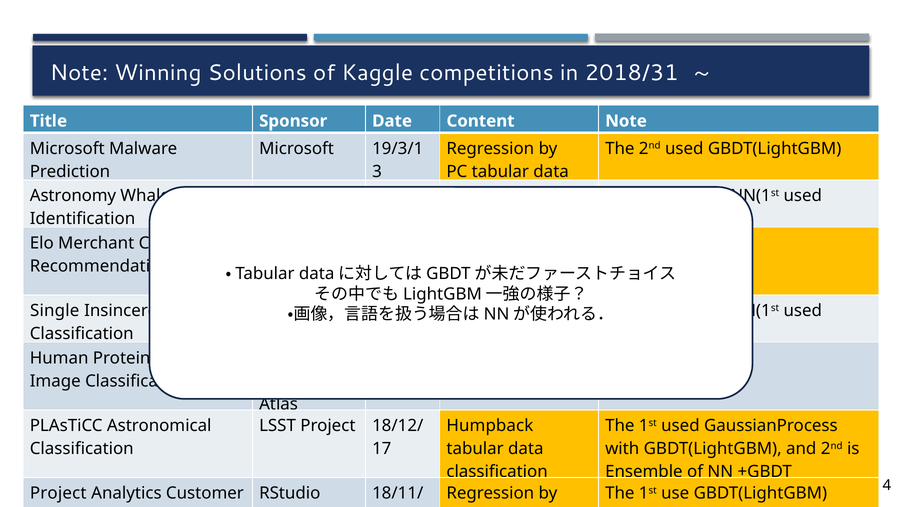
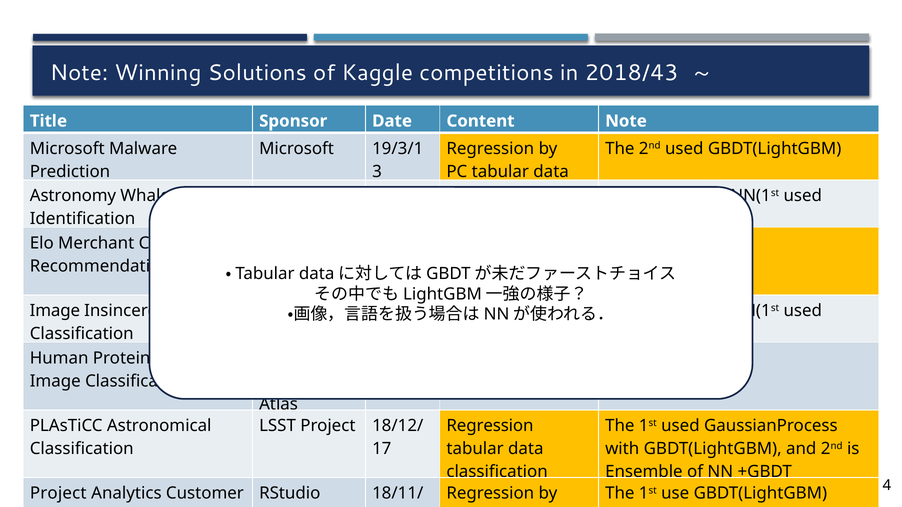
2018/31: 2018/31 -> 2018/43
Single at (55, 311): Single -> Image
Humpback at (490, 426): Humpback -> Regression
